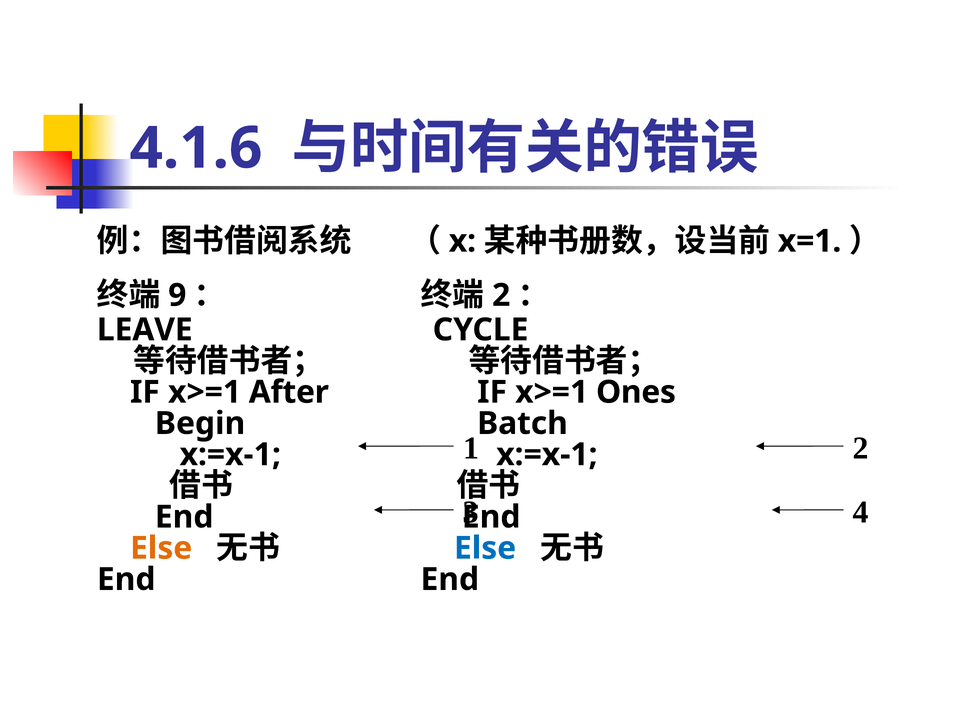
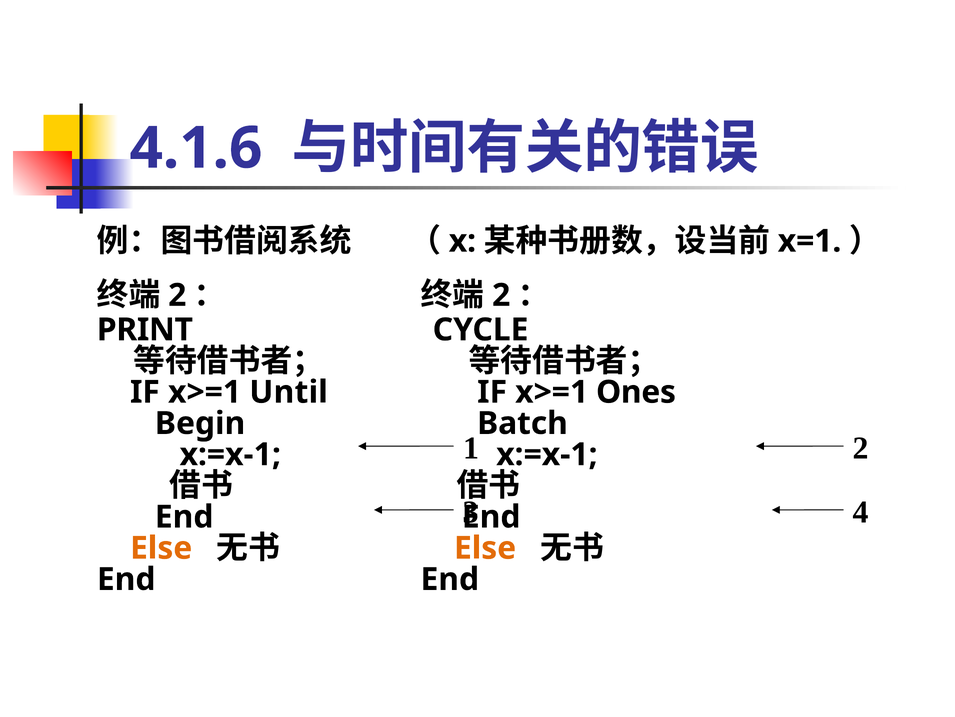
9 at (177, 295): 9 -> 2
LEAVE: LEAVE -> PRINT
After: After -> Until
Else at (485, 548) colour: blue -> orange
